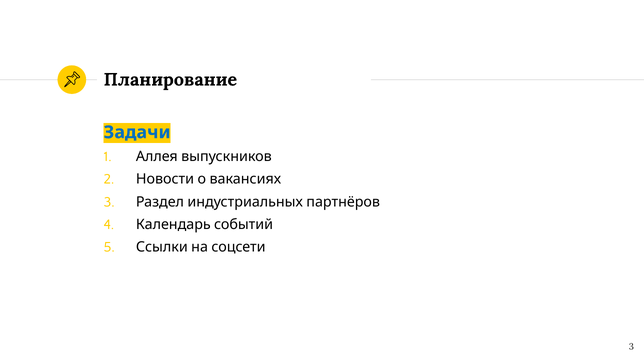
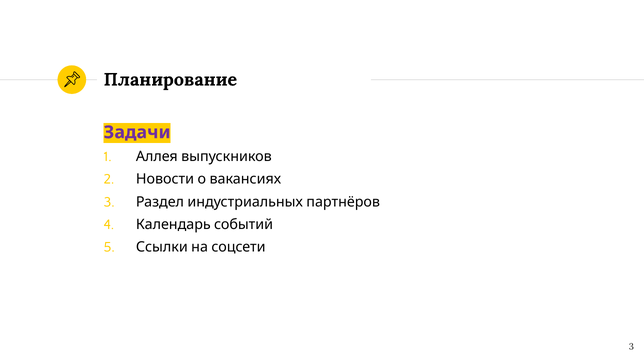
Задачи colour: blue -> purple
